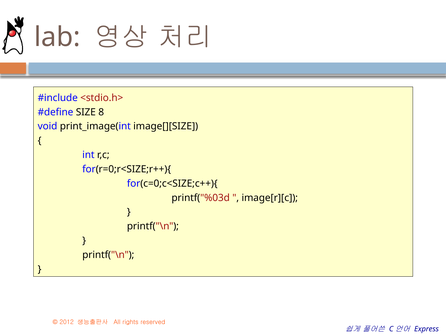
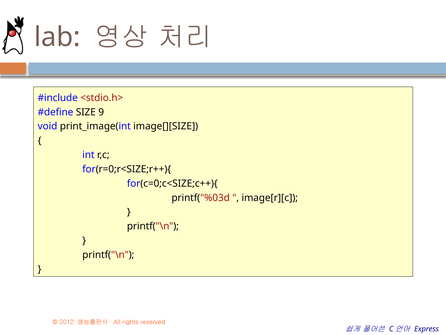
8: 8 -> 9
